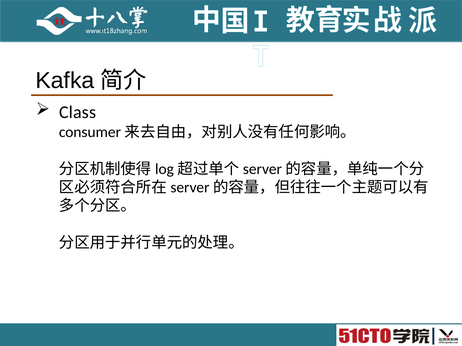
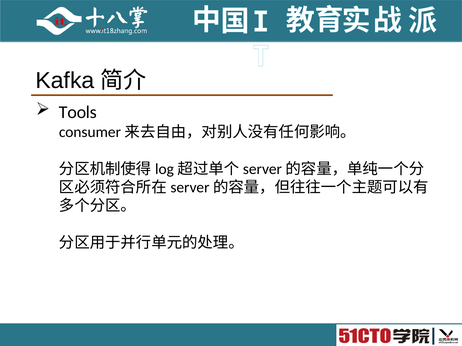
Class: Class -> Tools
